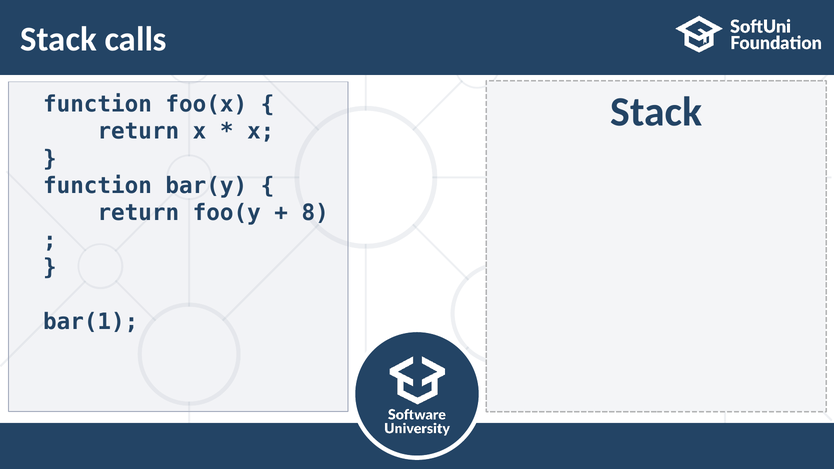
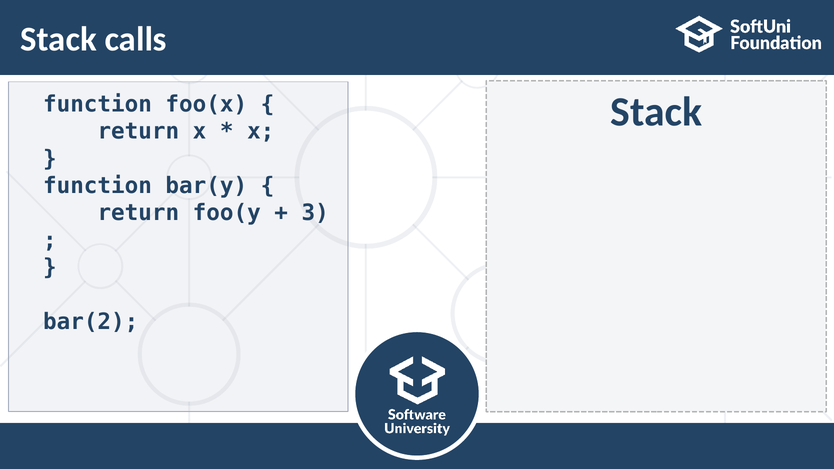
8: 8 -> 3
bar(1: bar(1 -> bar(2
